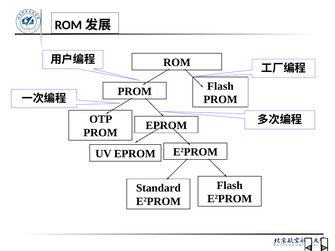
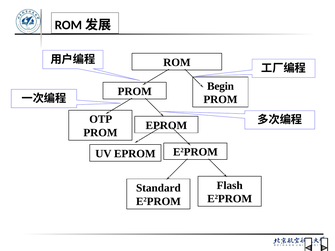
PROM Flash: Flash -> Begin
